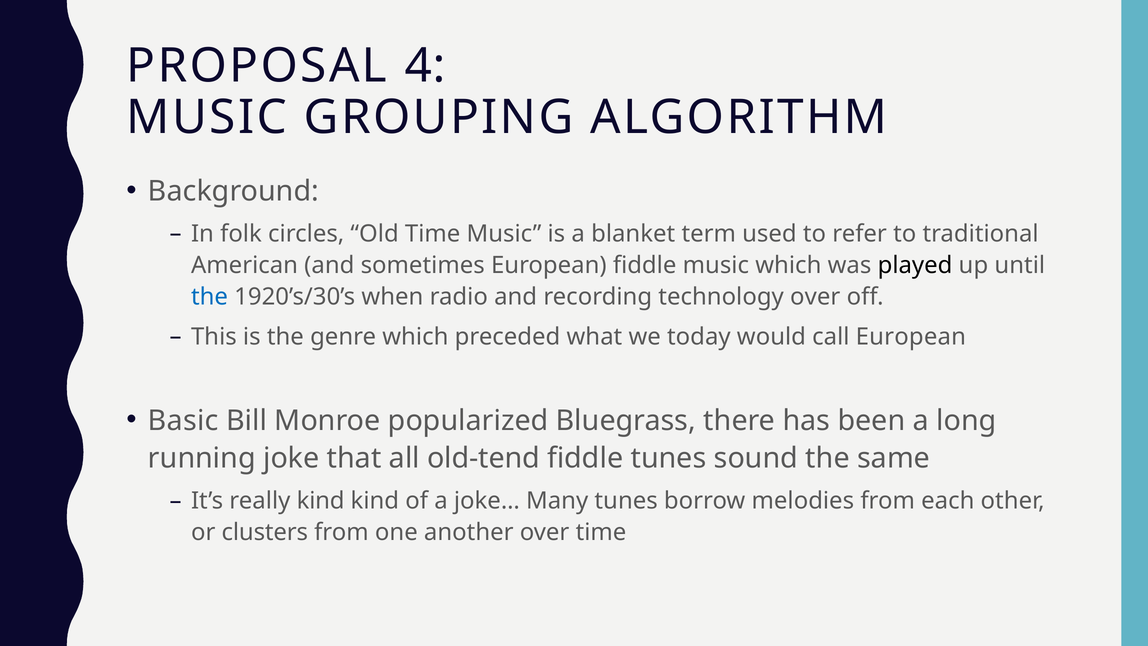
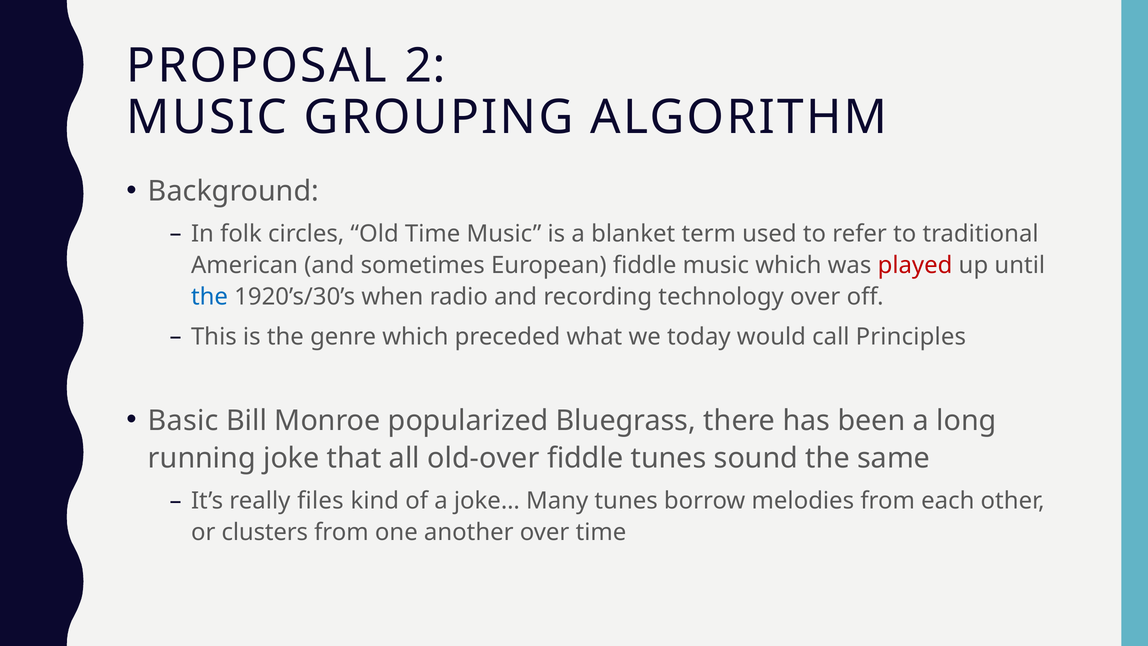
4: 4 -> 2
played colour: black -> red
call European: European -> Principles
old-tend: old-tend -> old-over
really kind: kind -> files
